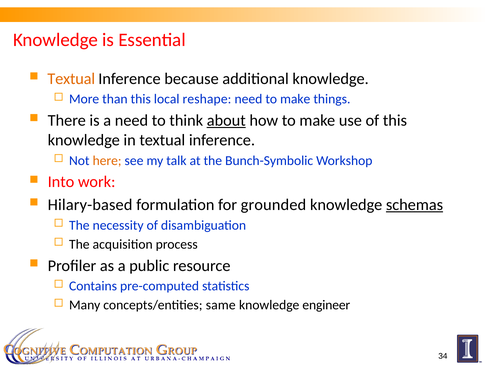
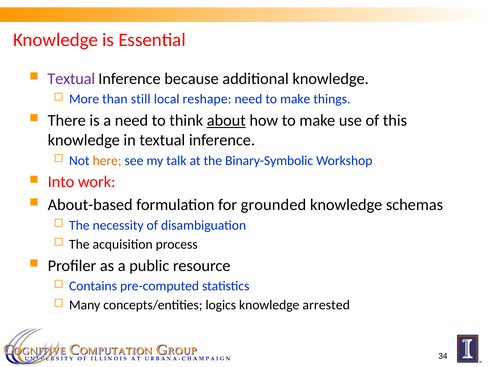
Textual at (71, 79) colour: orange -> purple
than this: this -> still
Bunch-Symbolic: Bunch-Symbolic -> Binary-Symbolic
Hilary-based: Hilary-based -> About-based
schemas underline: present -> none
same: same -> logics
engineer: engineer -> arrested
